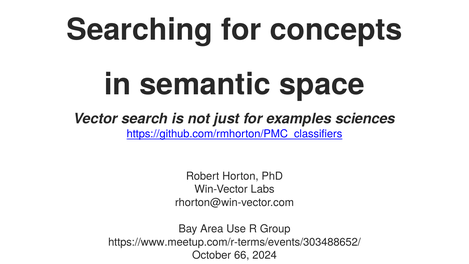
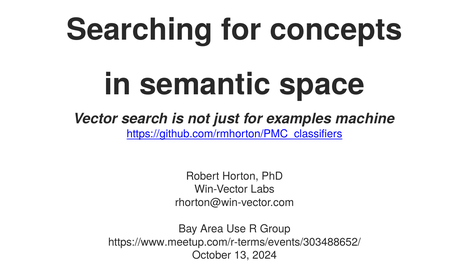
sciences: sciences -> machine
66: 66 -> 13
